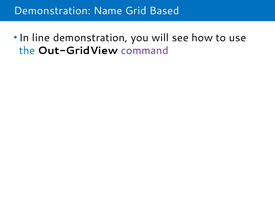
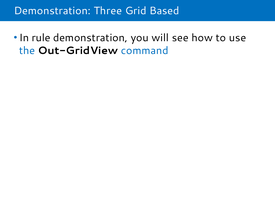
Name: Name -> Three
line: line -> rule
command colour: purple -> blue
